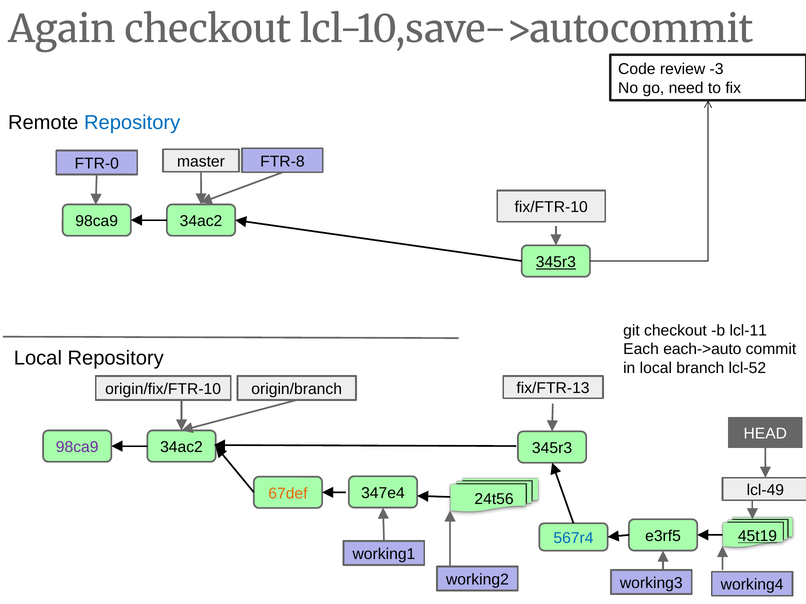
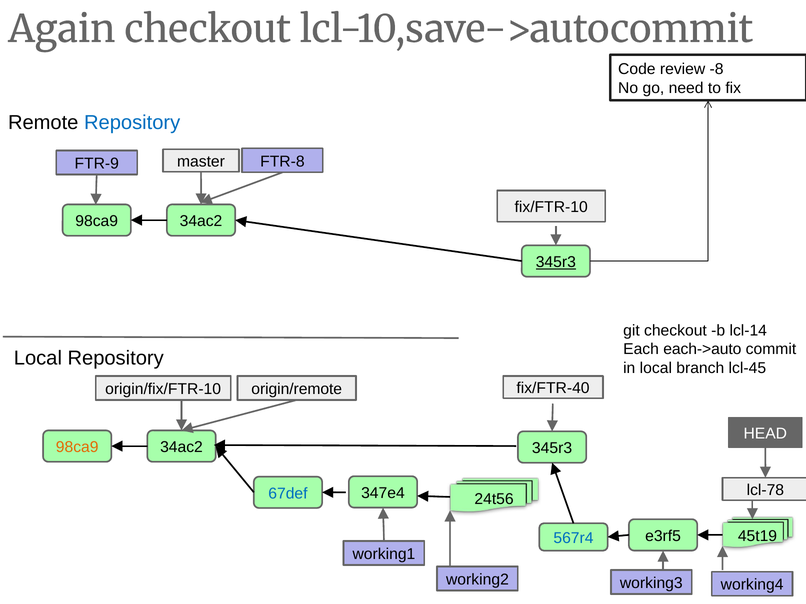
-3: -3 -> -8
FTR-0: FTR-0 -> FTR-9
lcl-11: lcl-11 -> lcl-14
lcl-52: lcl-52 -> lcl-45
fix/FTR-13: fix/FTR-13 -> fix/FTR-40
origin/branch: origin/branch -> origin/remote
98ca9 at (77, 448) colour: purple -> orange
lcl-49: lcl-49 -> lcl-78
67def colour: orange -> blue
45t19 underline: present -> none
